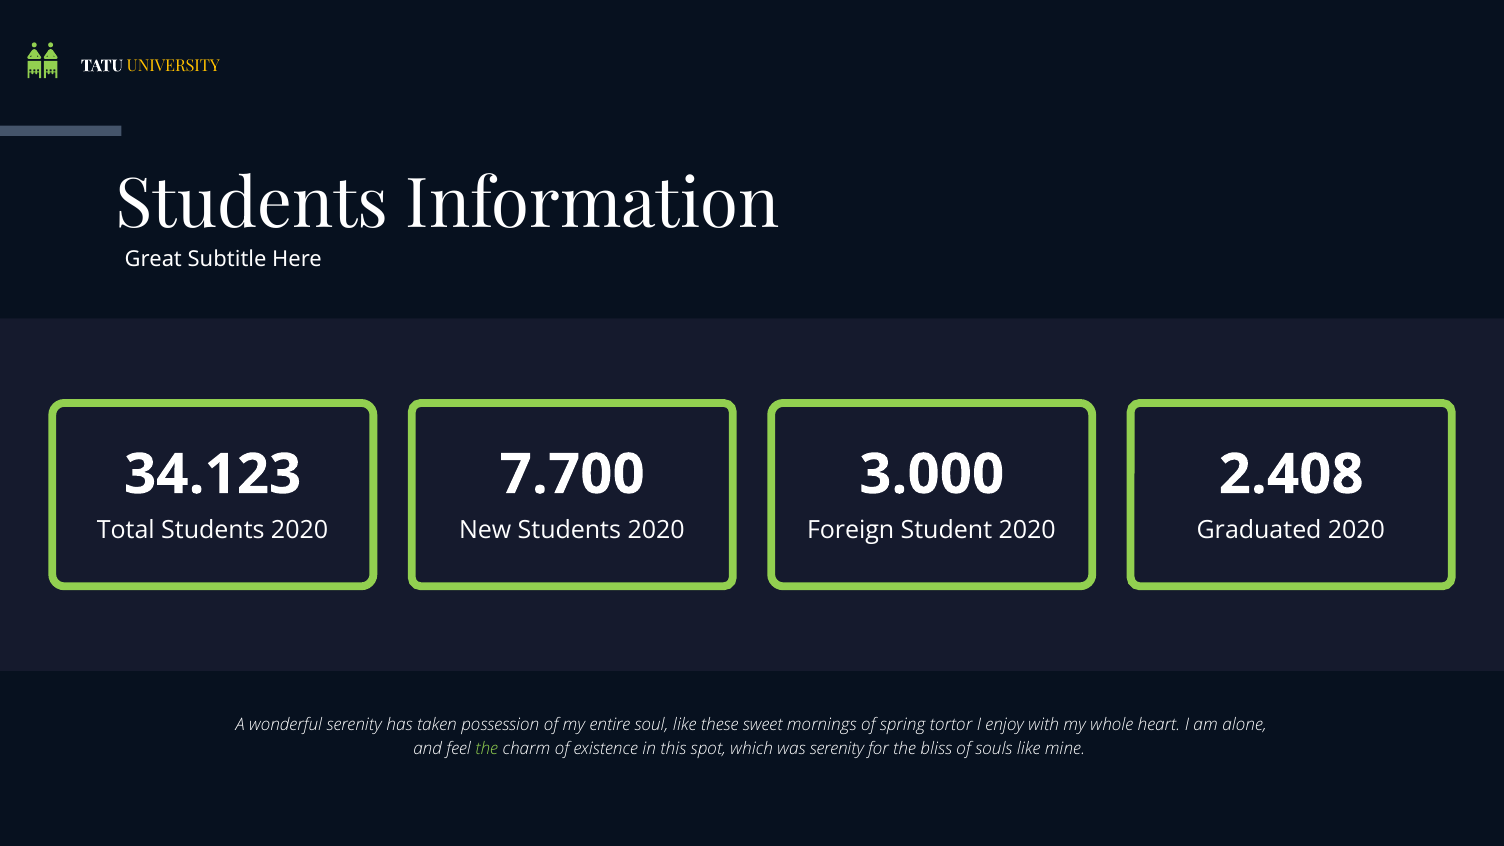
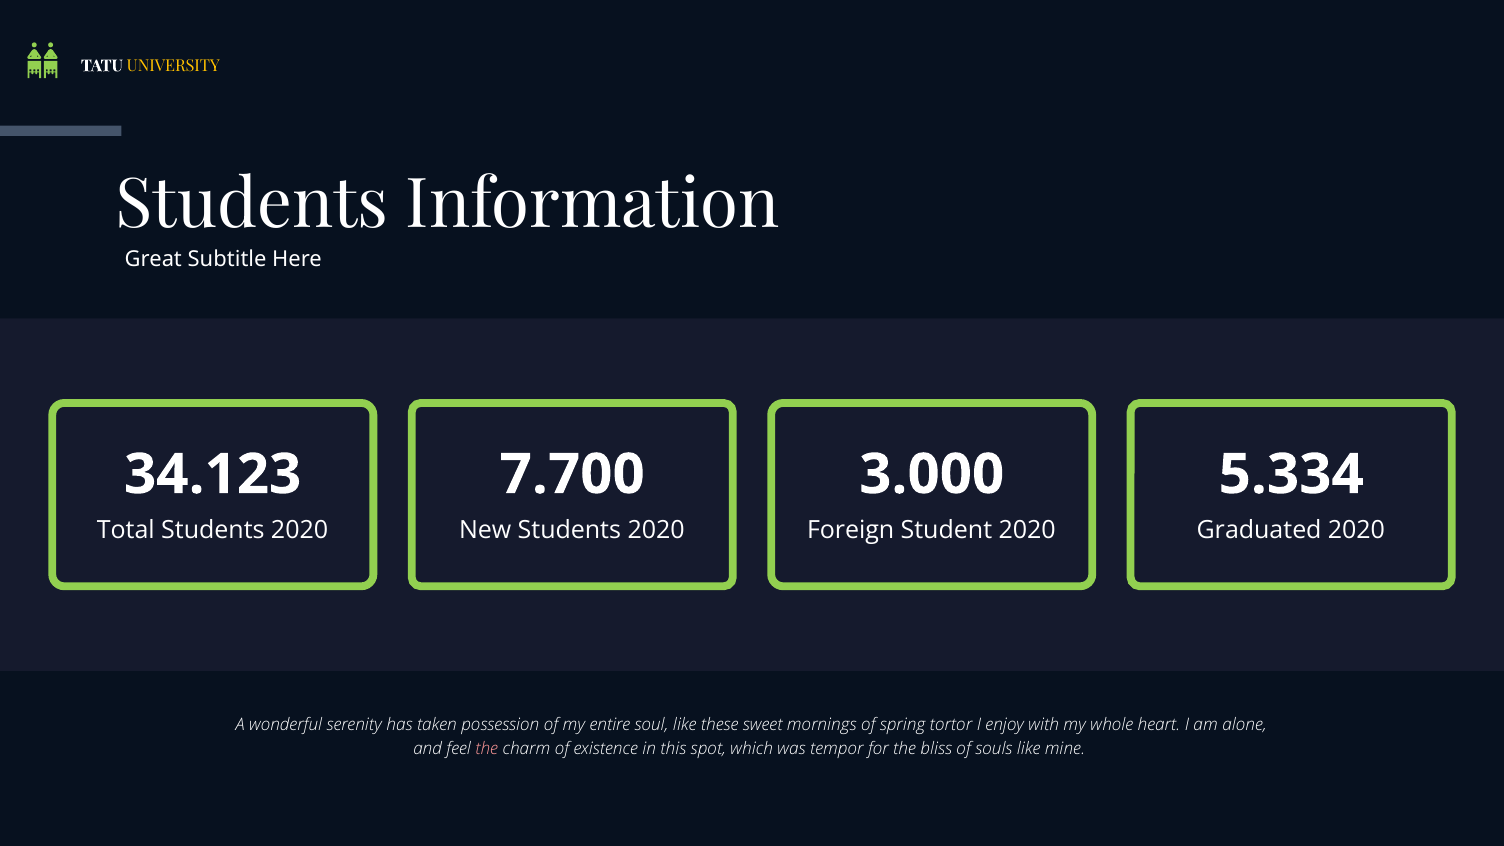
2.408: 2.408 -> 5.334
the at (487, 749) colour: light green -> pink
was serenity: serenity -> tempor
